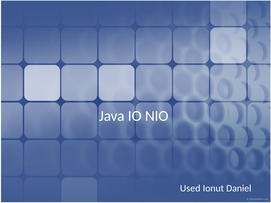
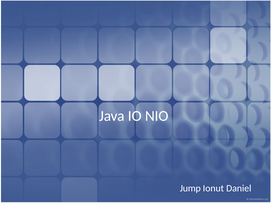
Used: Used -> Jump
